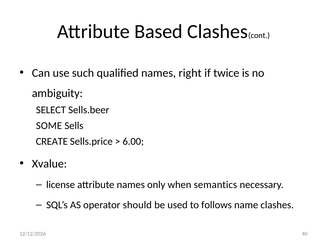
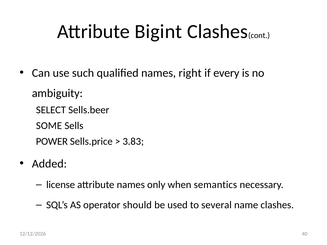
Based: Based -> Bigint
twice: twice -> every
CREATE: CREATE -> POWER
6.00: 6.00 -> 3.83
Xvalue: Xvalue -> Added
follows: follows -> several
